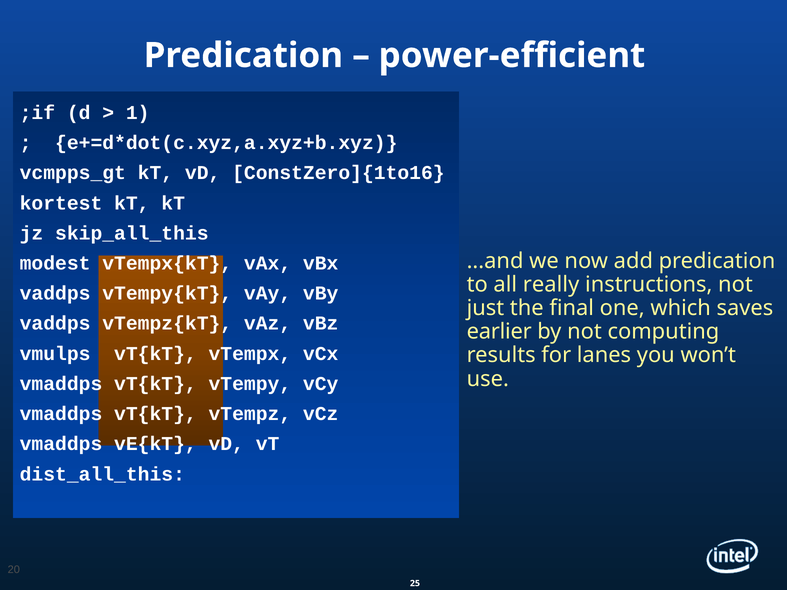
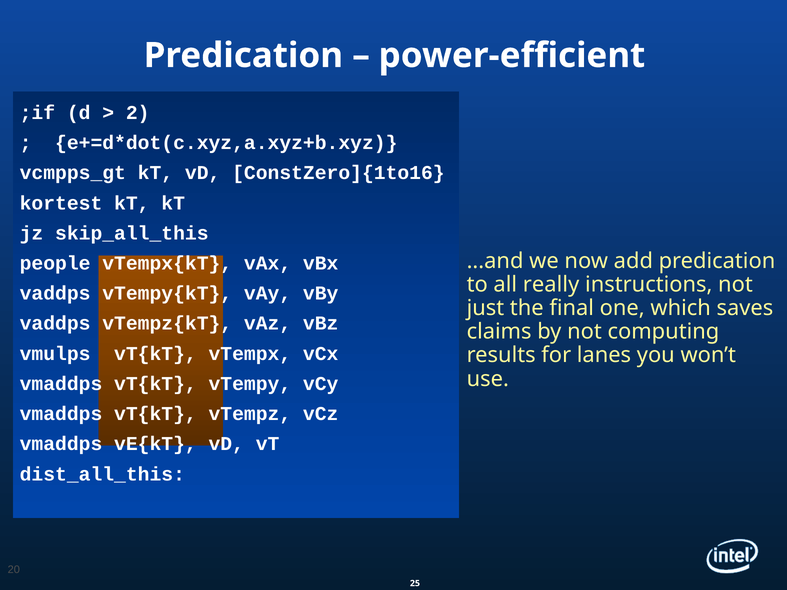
1: 1 -> 2
modest: modest -> people
earlier: earlier -> claims
